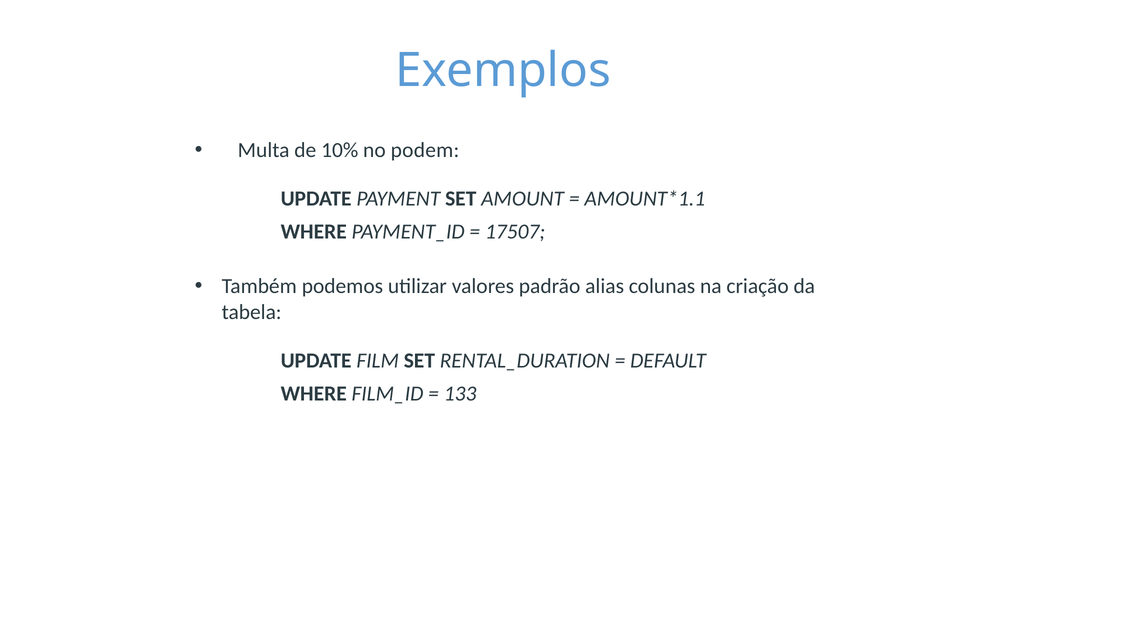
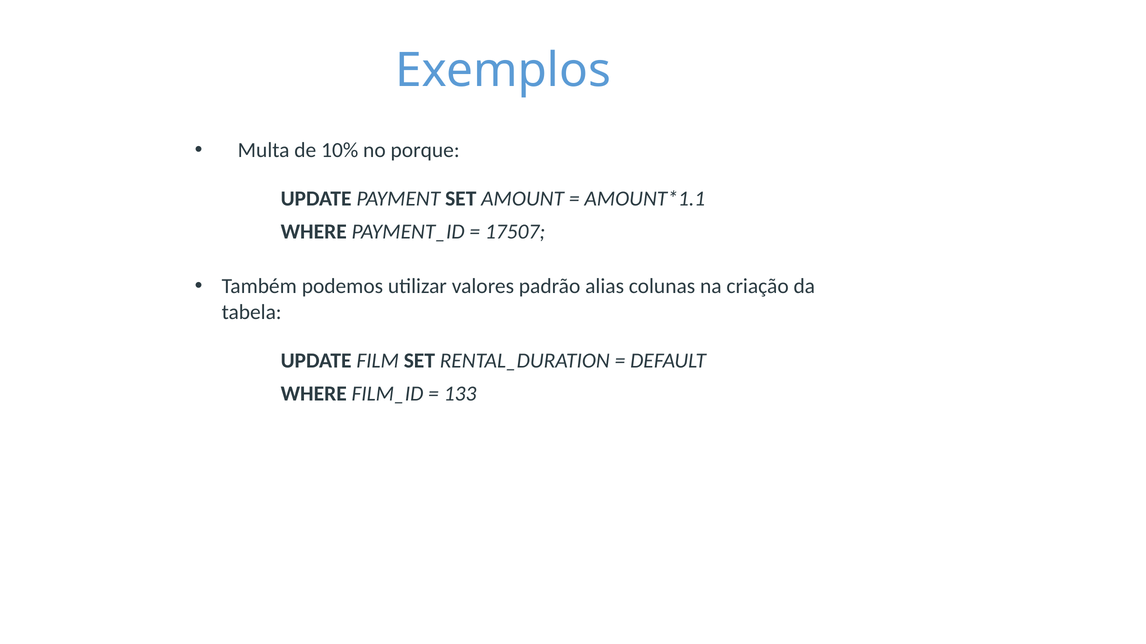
podem: podem -> porque
